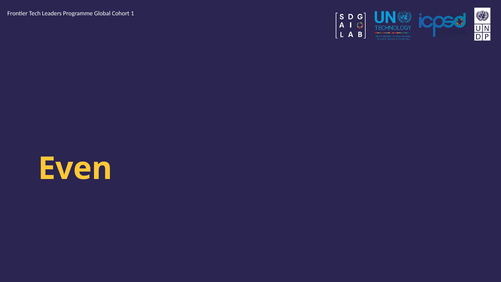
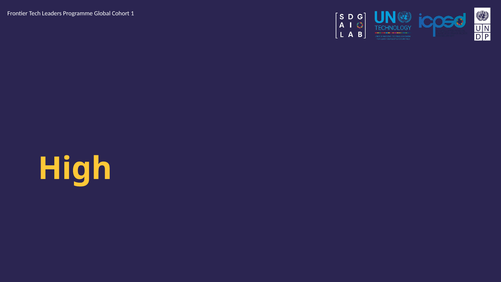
Even: Even -> High
